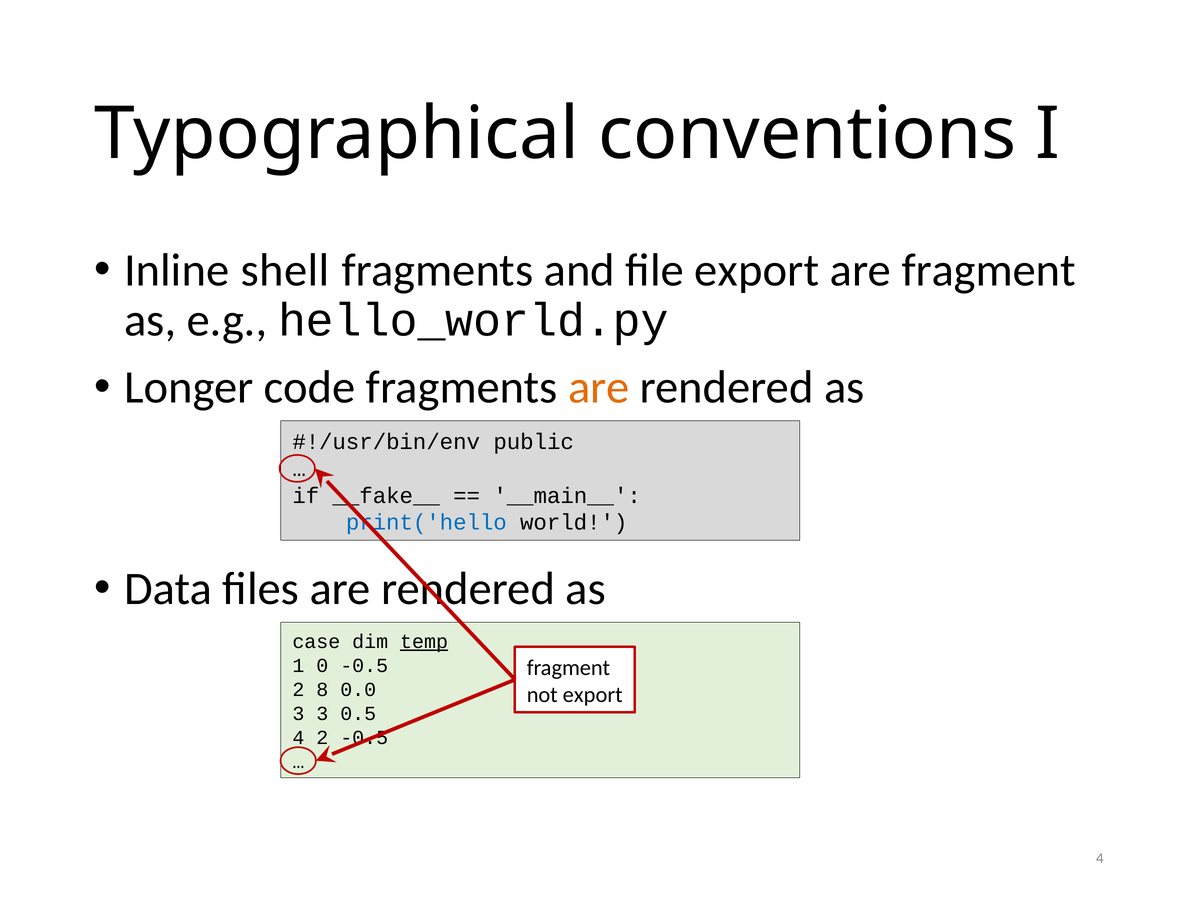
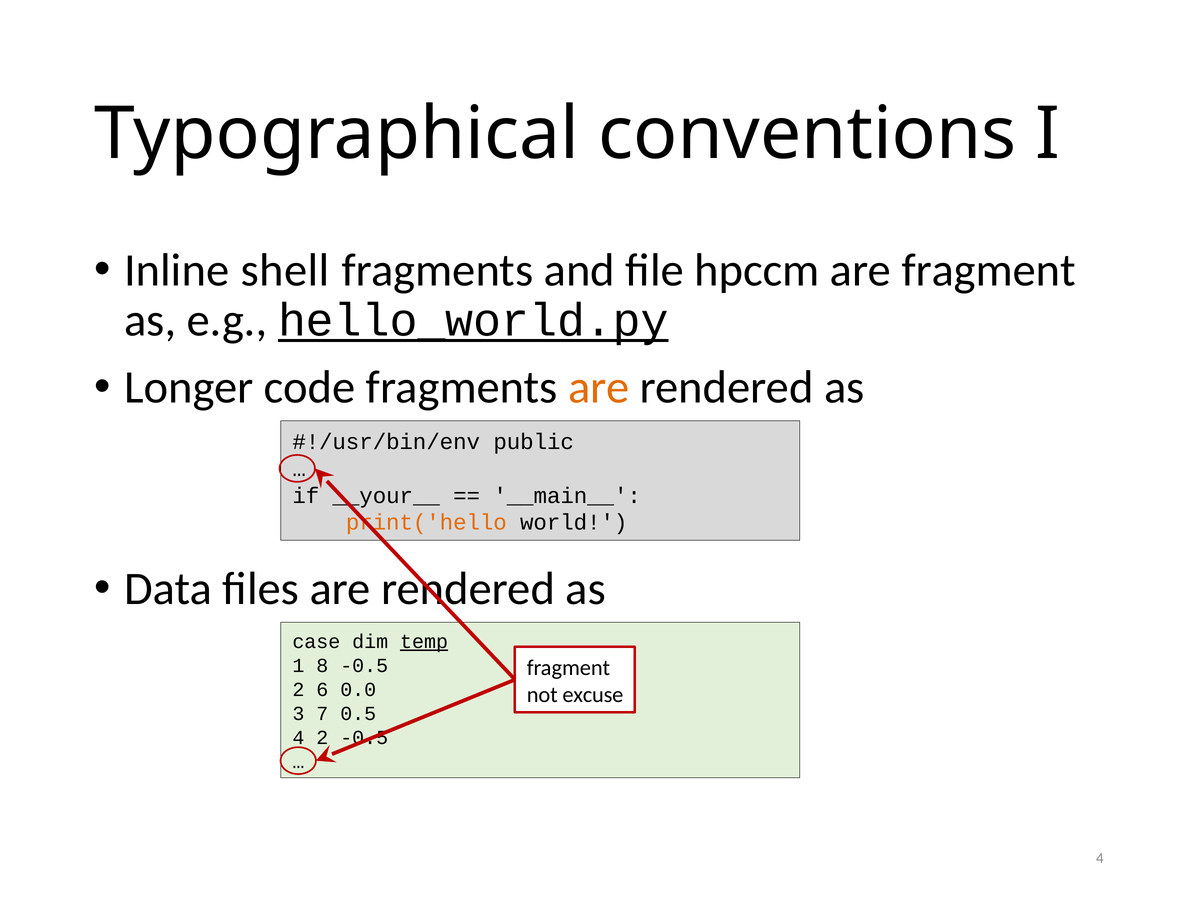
file export: export -> hpccm
hello_world.py underline: none -> present
__fake__: __fake__ -> __your__
print('hello colour: blue -> orange
0: 0 -> 8
8: 8 -> 6
not export: export -> excuse
3 3: 3 -> 7
